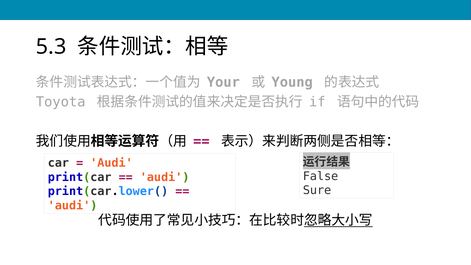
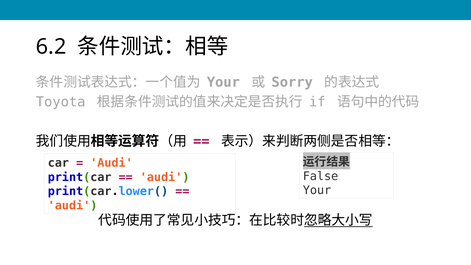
5.3: 5.3 -> 6.2
Young: Young -> Sorry
Sure at (317, 190): Sure -> Your
